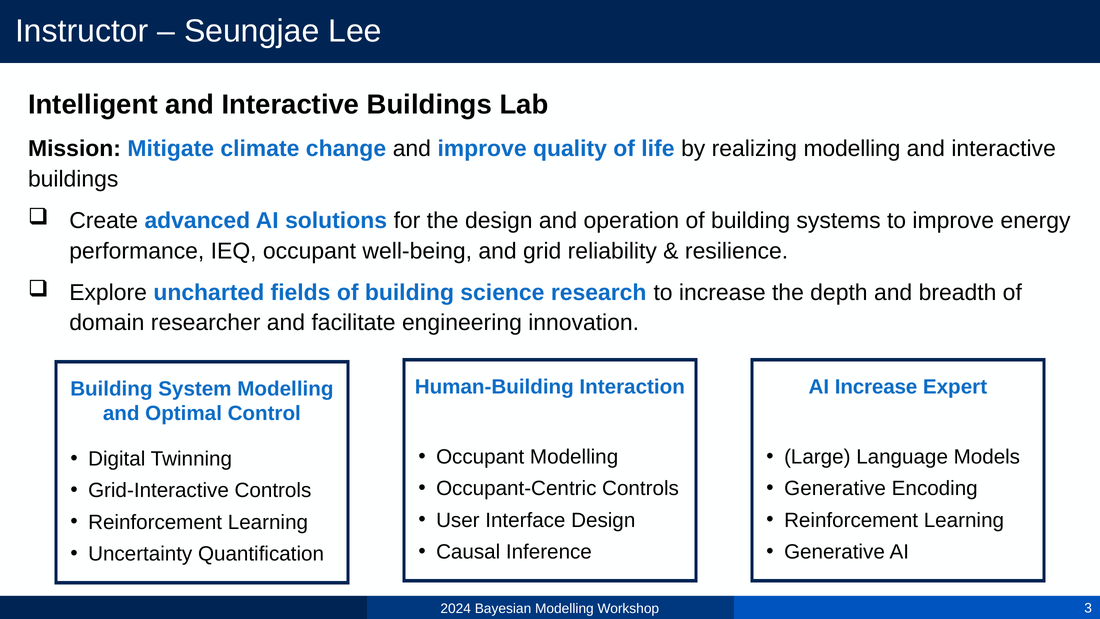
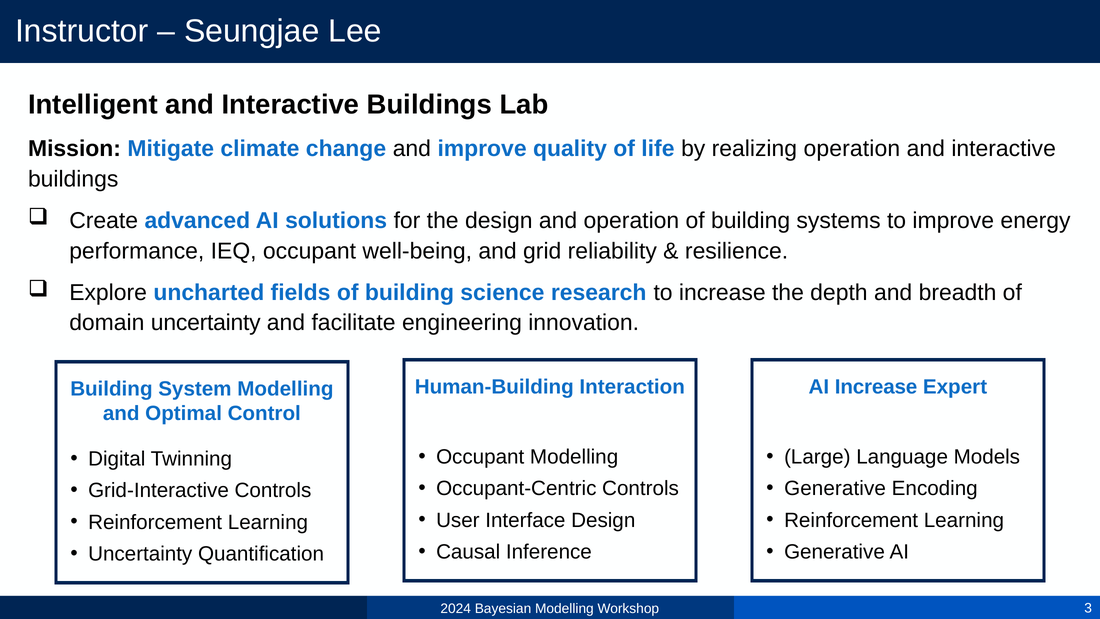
realizing modelling: modelling -> operation
domain researcher: researcher -> uncertainty
